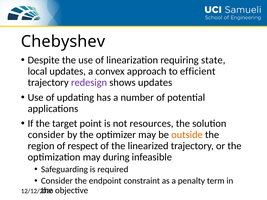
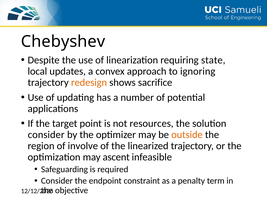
efficient: efficient -> ignoring
redesign colour: purple -> orange
shows updates: updates -> sacrifice
respect: respect -> involve
during: during -> ascent
